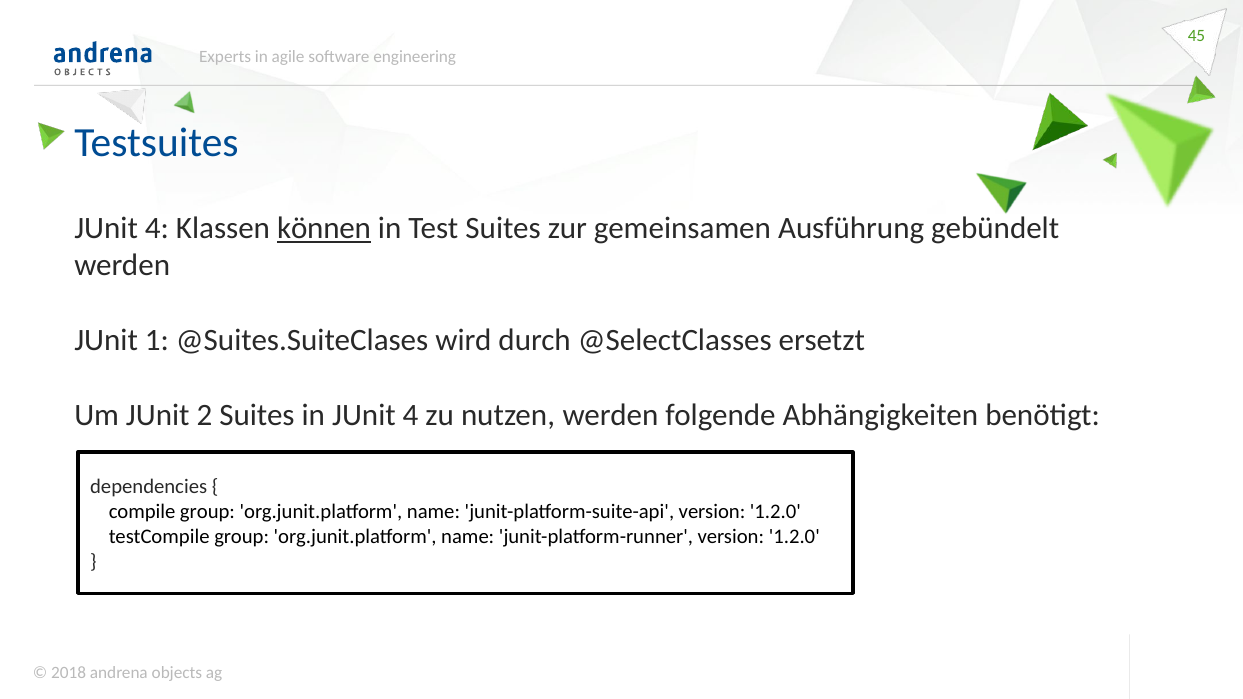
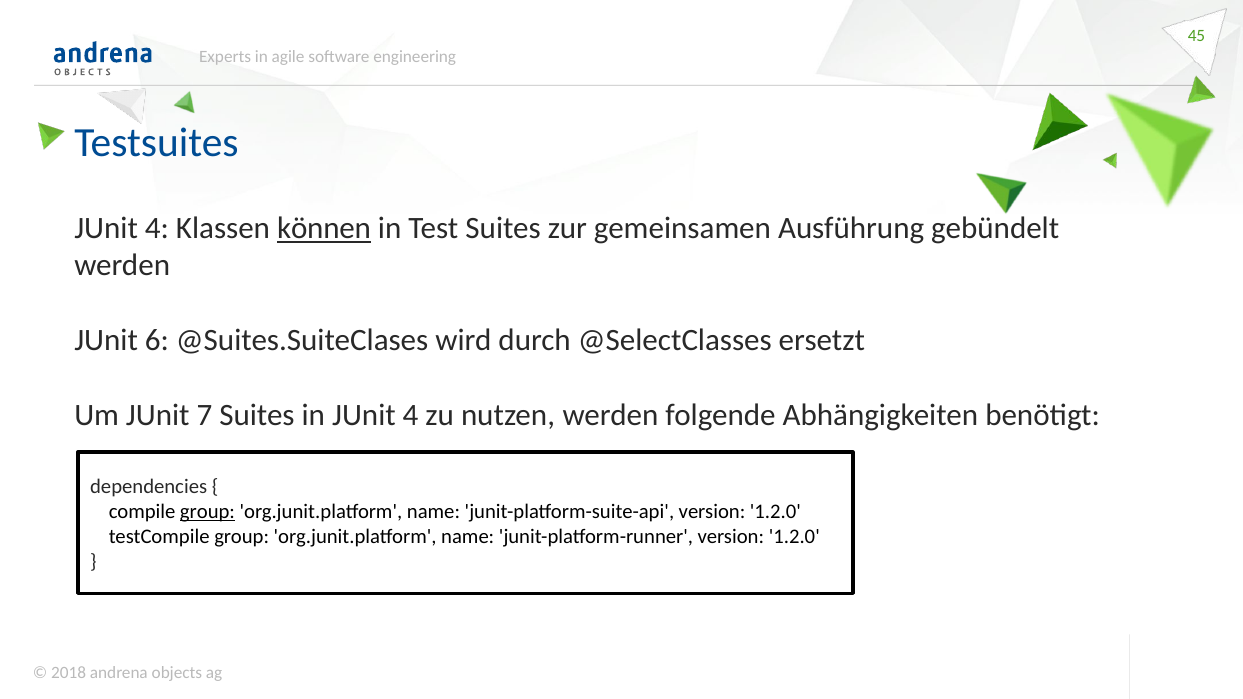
1: 1 -> 6
2: 2 -> 7
group at (207, 512) underline: none -> present
